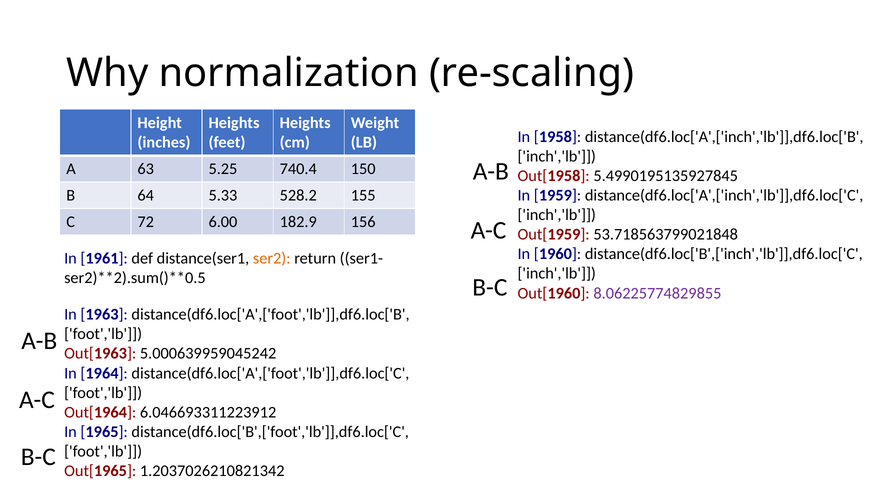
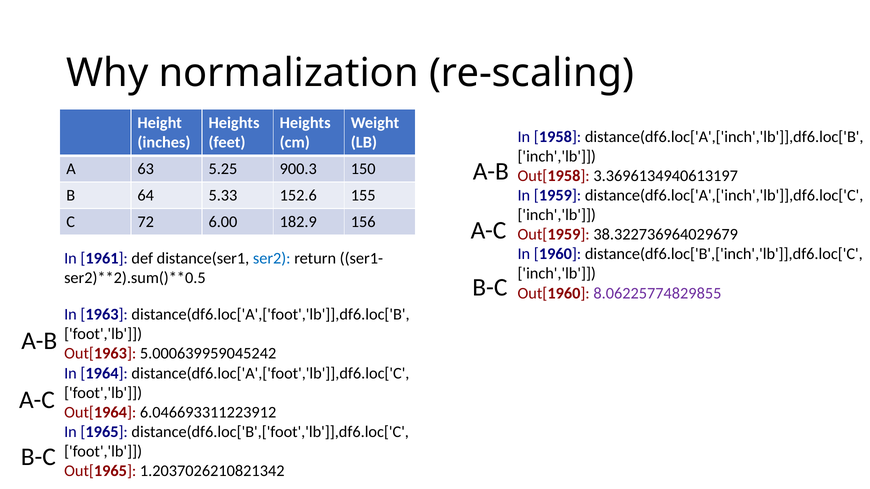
740.4: 740.4 -> 900.3
5.4990195135927845: 5.4990195135927845 -> 3.3696134940613197
528.2: 528.2 -> 152.6
53.718563799021848: 53.718563799021848 -> 38.322736964029679
ser2 colour: orange -> blue
